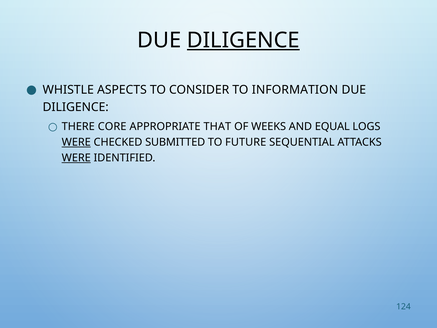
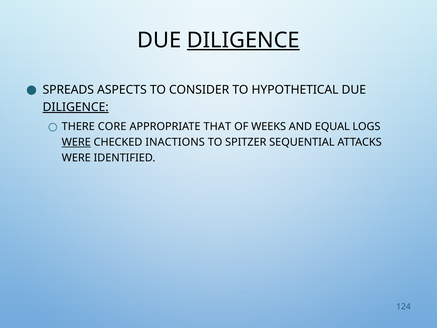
WHISTLE: WHISTLE -> SPREADS
INFORMATION: INFORMATION -> HYPOTHETICAL
DILIGENCE at (76, 107) underline: none -> present
SUBMITTED: SUBMITTED -> INACTIONS
FUTURE: FUTURE -> SPITZER
WERE at (76, 158) underline: present -> none
